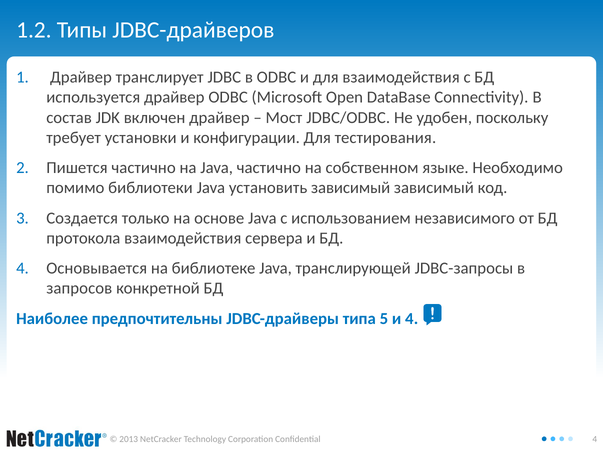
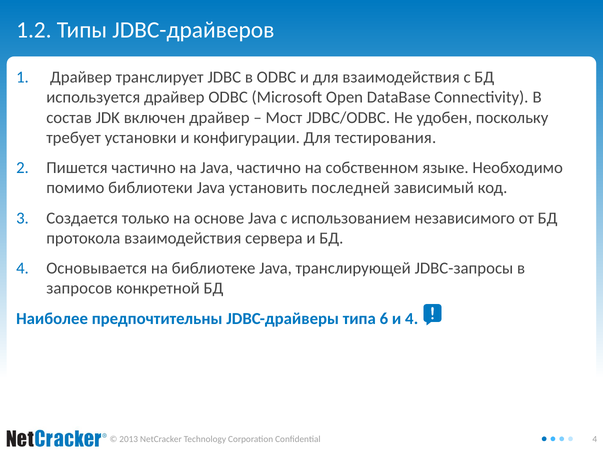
установить зависимый: зависимый -> последней
5: 5 -> 6
